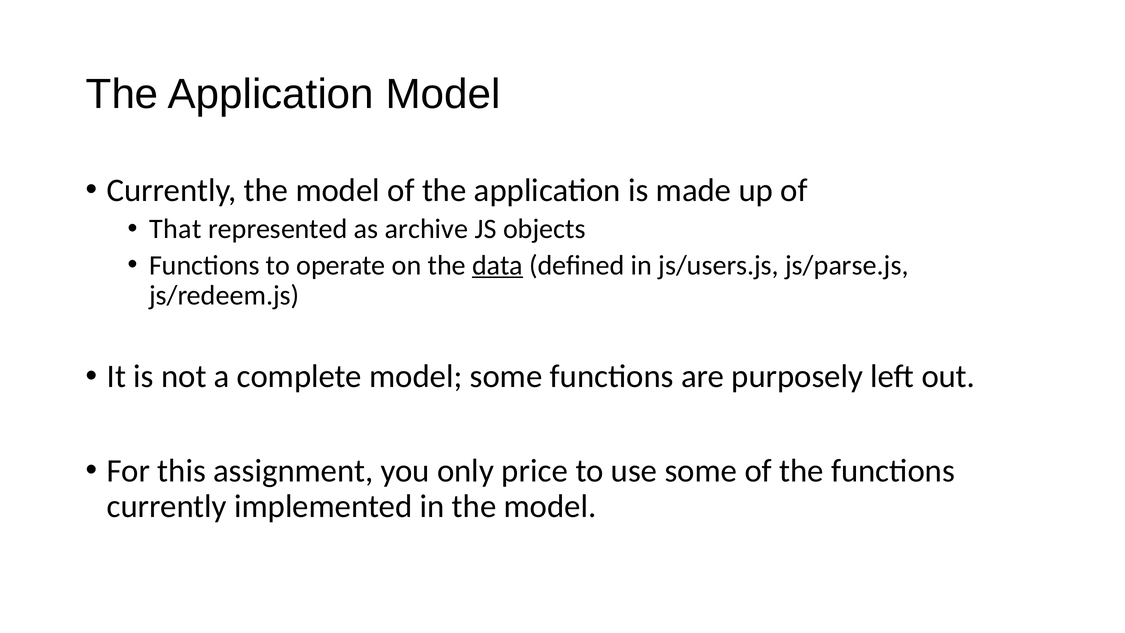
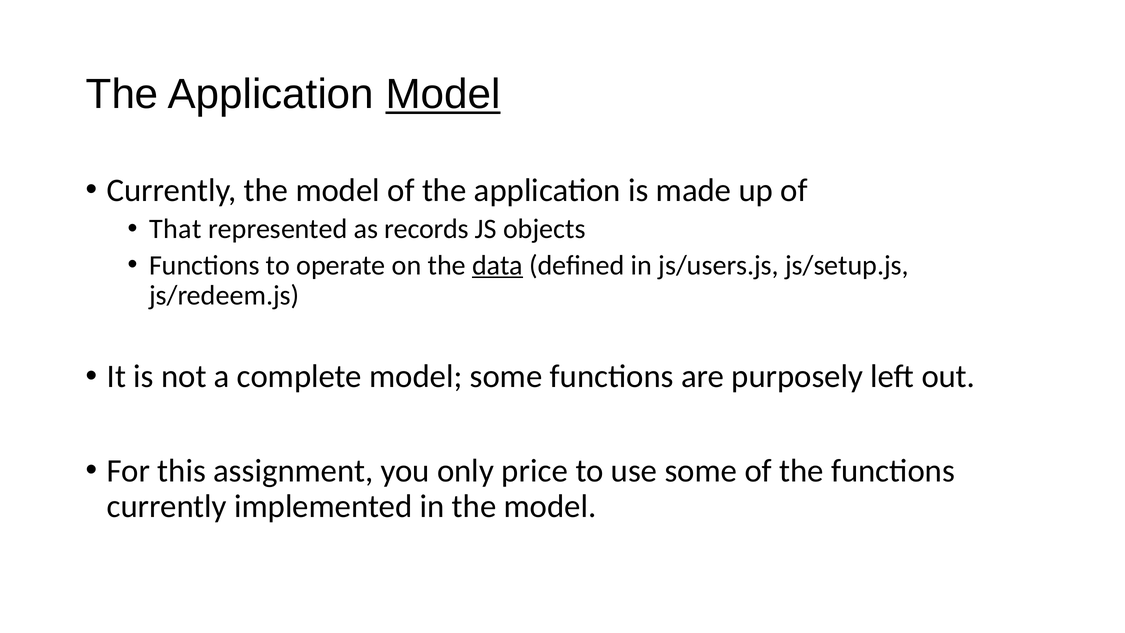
Model at (443, 95) underline: none -> present
archive: archive -> records
js/parse.js: js/parse.js -> js/setup.js
